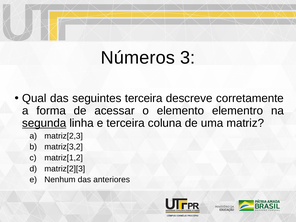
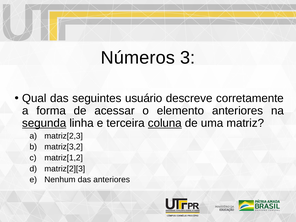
seguintes terceira: terceira -> usuário
elemento elementro: elementro -> anteriores
coluna underline: none -> present
